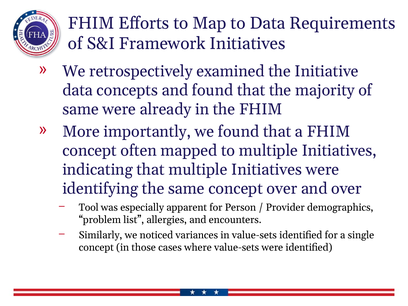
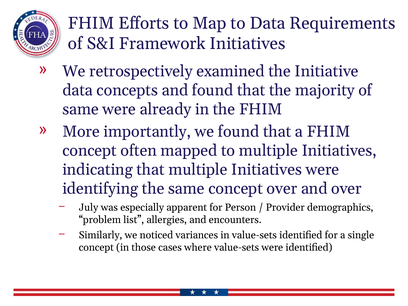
Tool: Tool -> July
